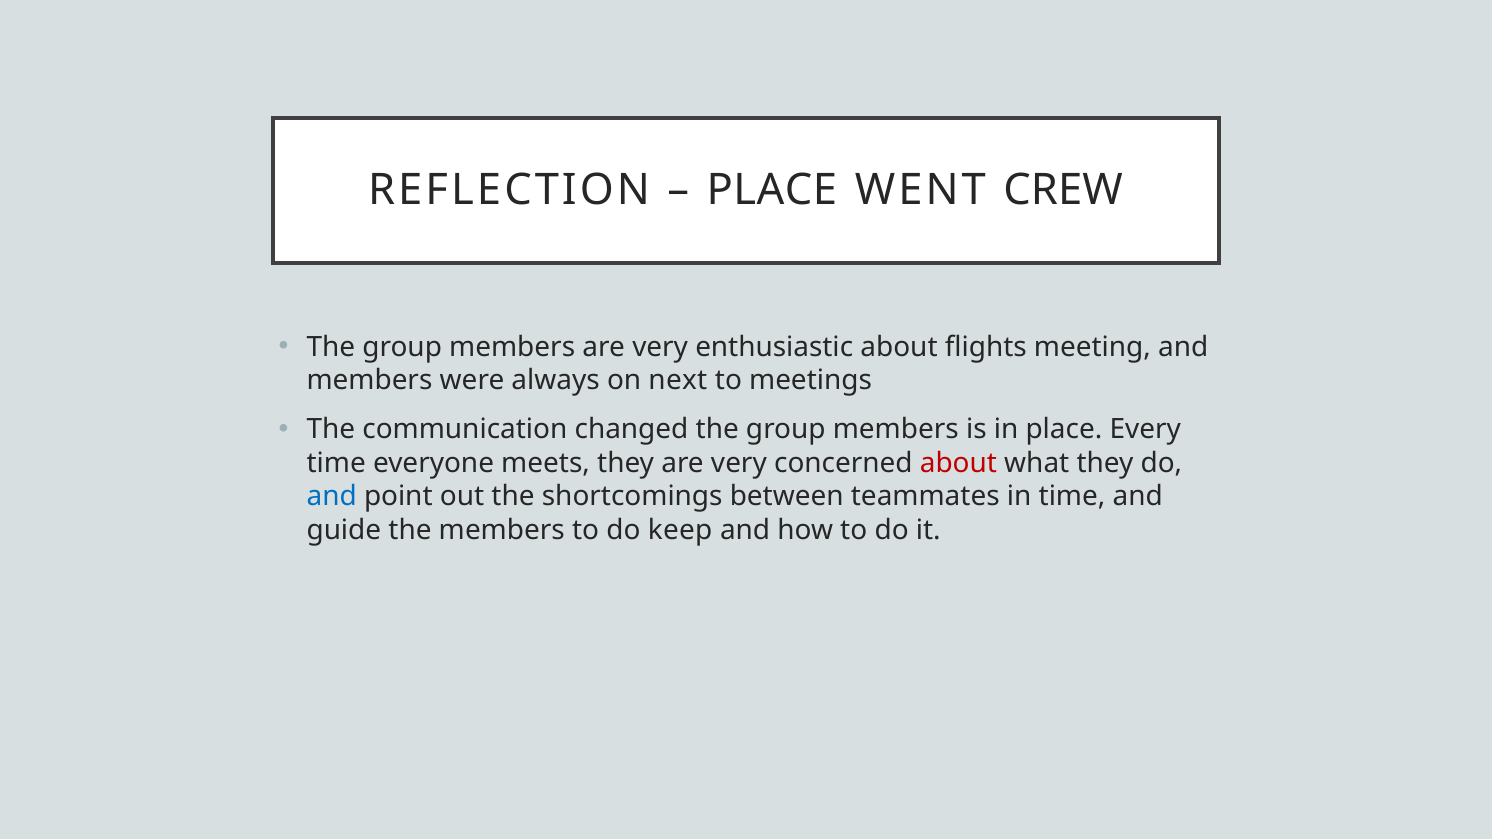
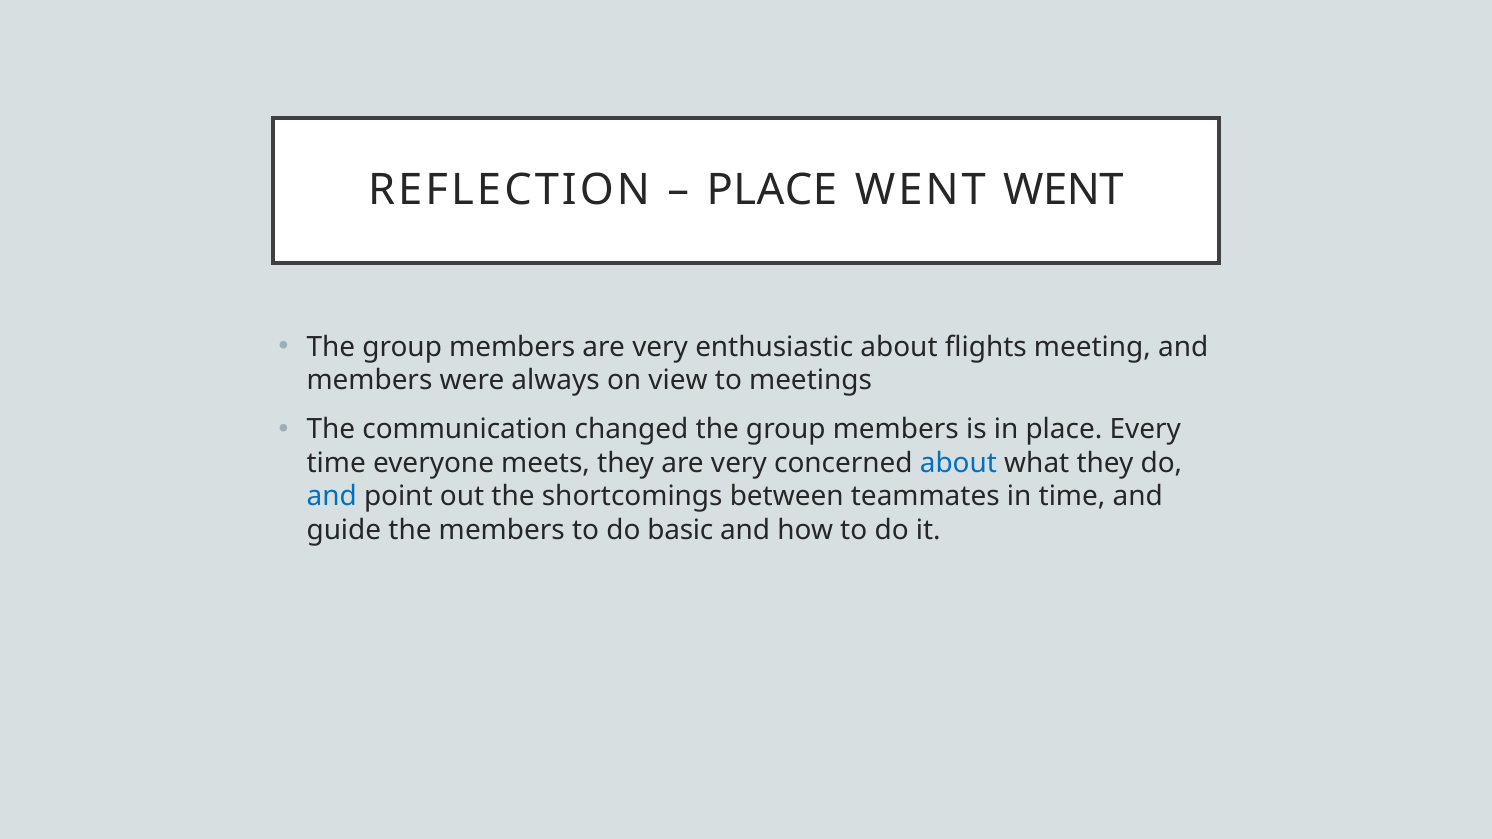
WENT CREW: CREW -> WENT
next: next -> view
about at (958, 463) colour: red -> blue
keep: keep -> basic
